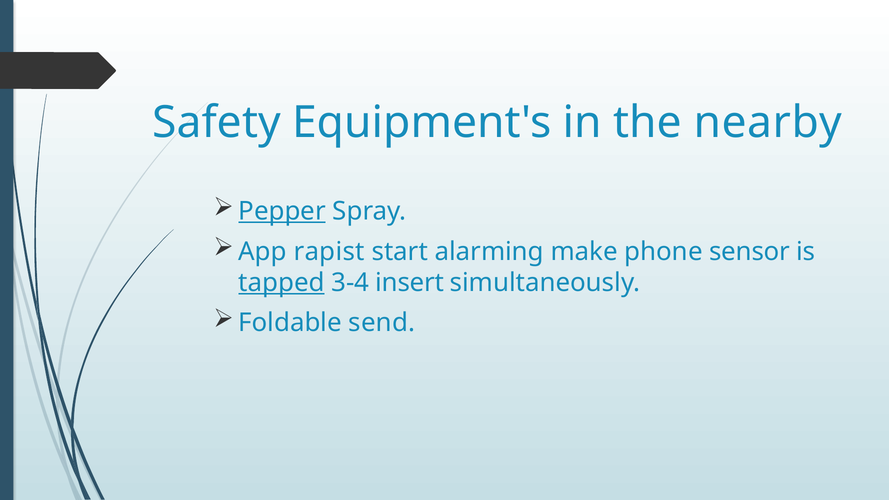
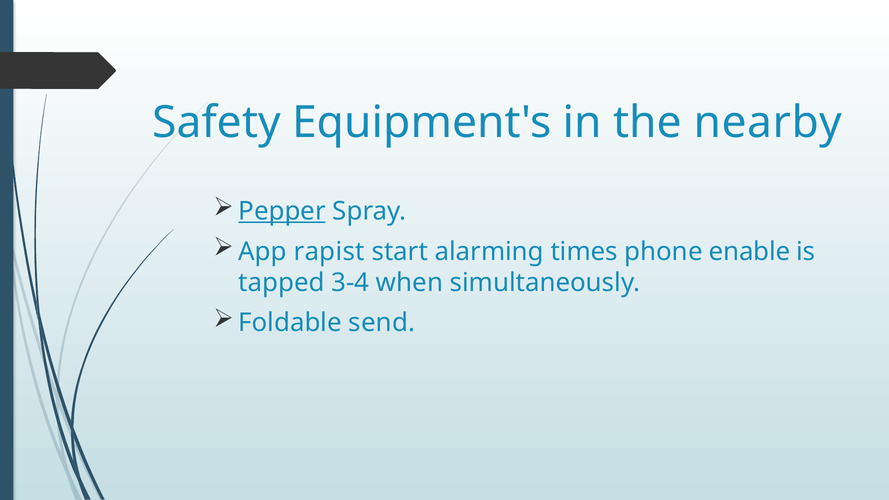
make: make -> times
sensor: sensor -> enable
tapped underline: present -> none
insert: insert -> when
